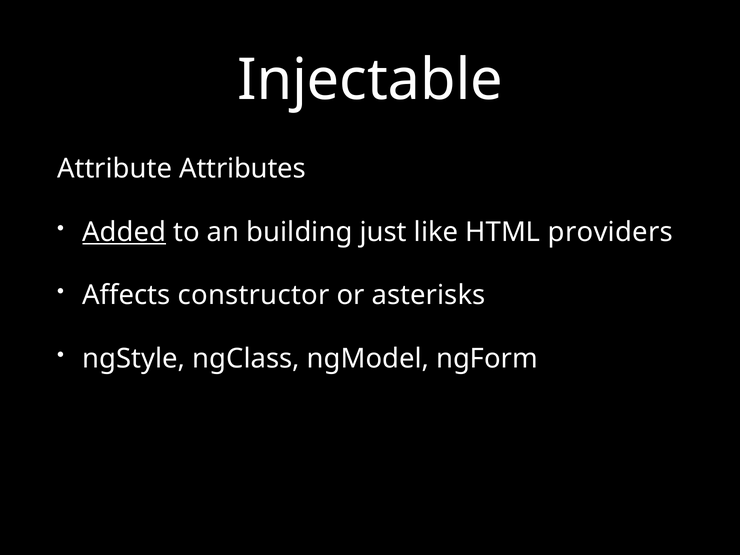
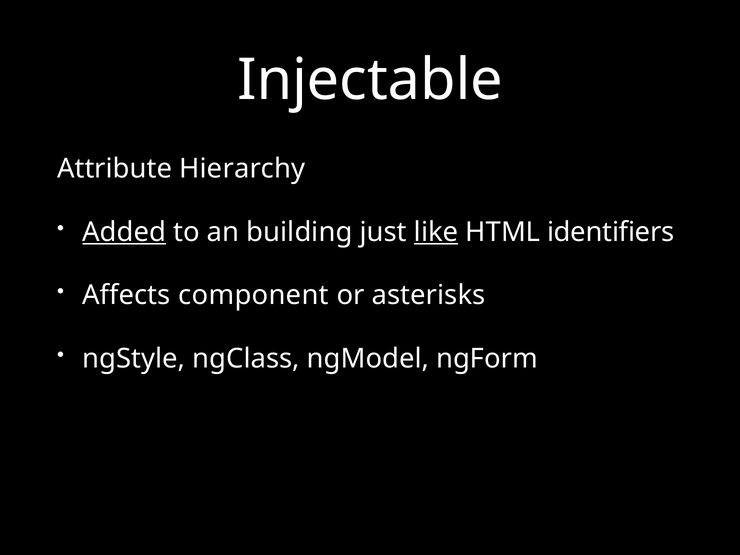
Attributes: Attributes -> Hierarchy
like underline: none -> present
providers: providers -> identifiers
constructor: constructor -> component
